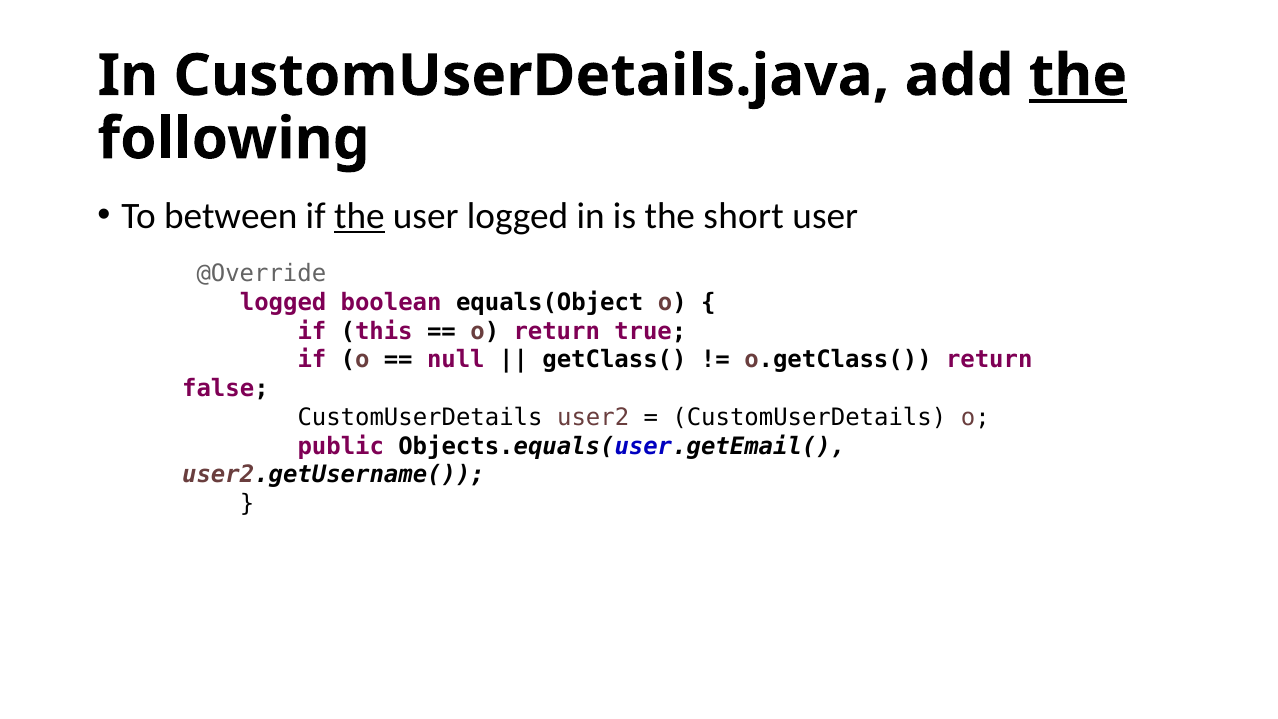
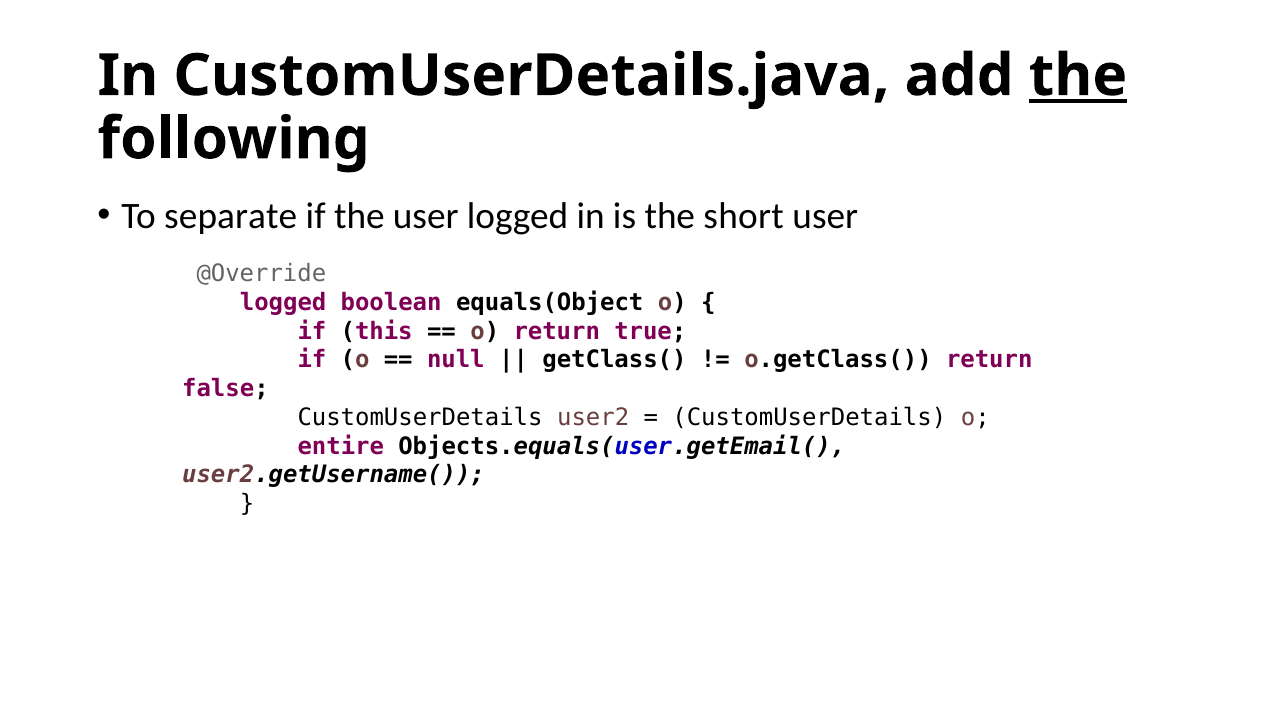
between: between -> separate
the at (359, 216) underline: present -> none
public: public -> entire
